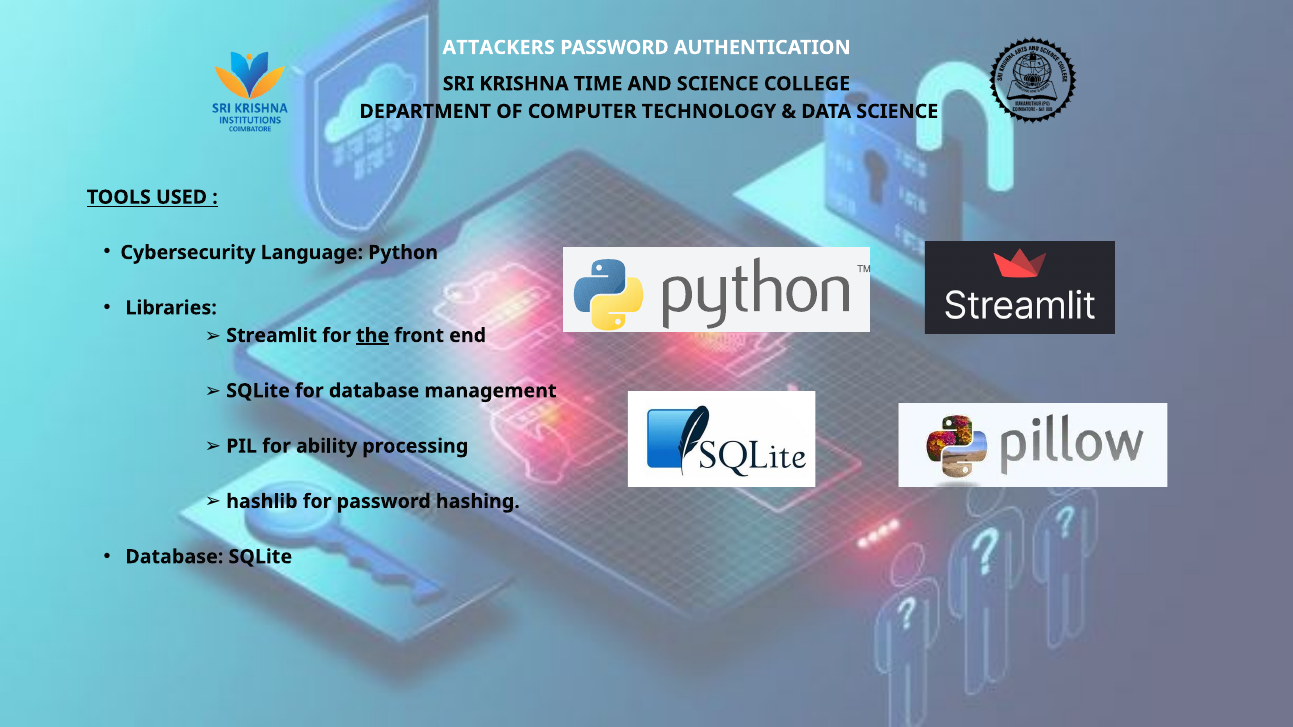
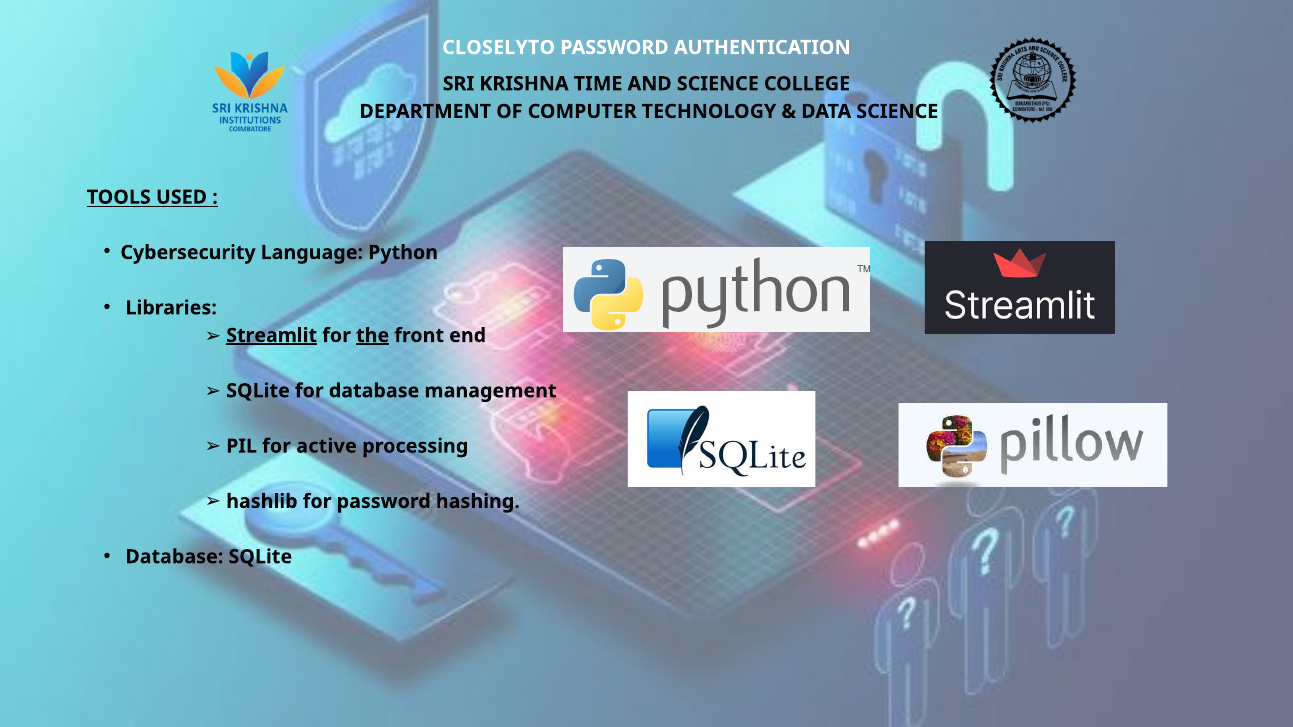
ATTACKERS: ATTACKERS -> CLOSELYTO
Streamlit underline: none -> present
ability: ability -> active
